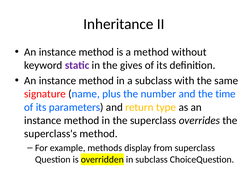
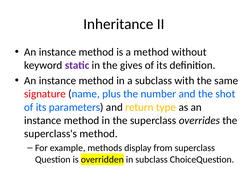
time: time -> shot
